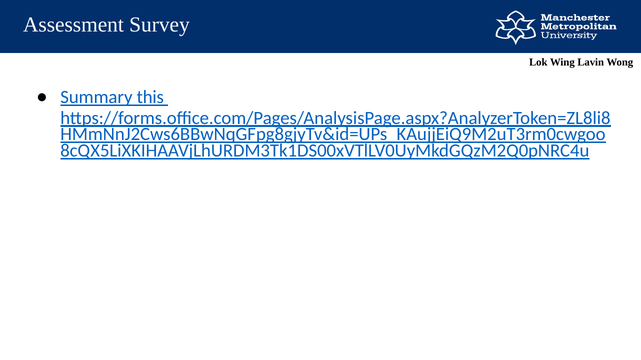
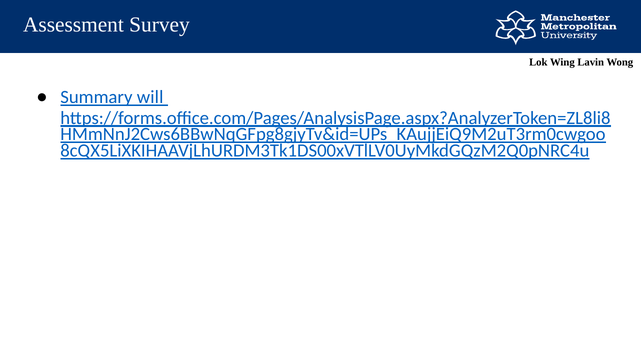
this: this -> will
